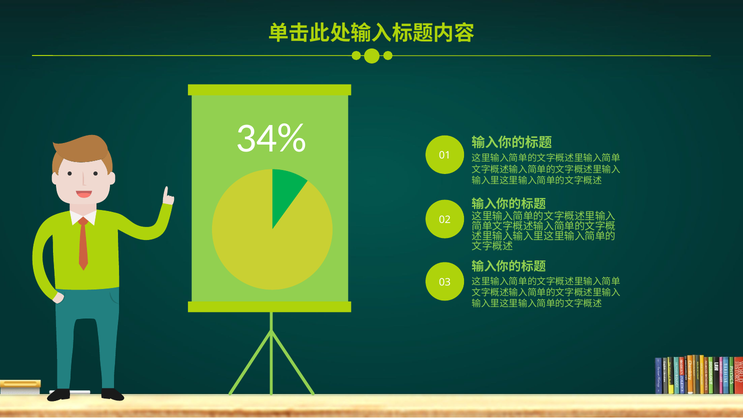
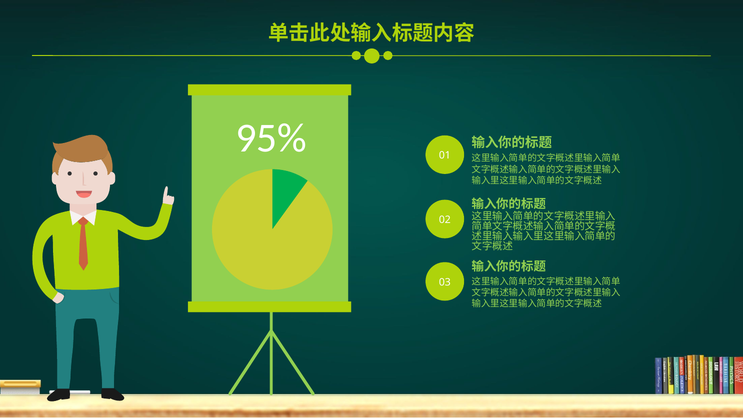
34%: 34% -> 95%
